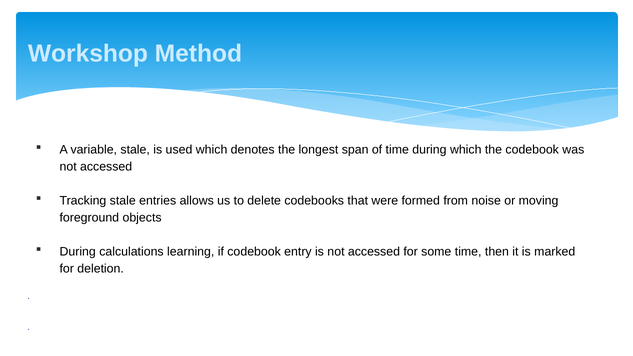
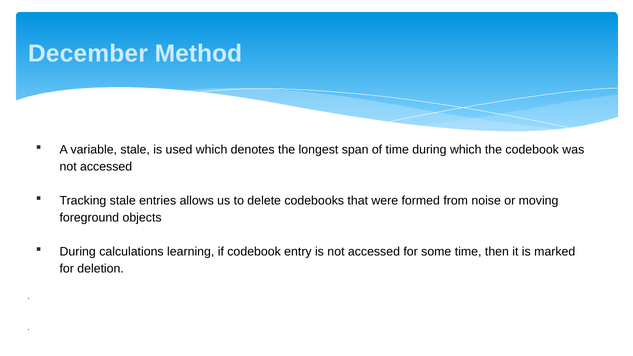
Workshop: Workshop -> December
